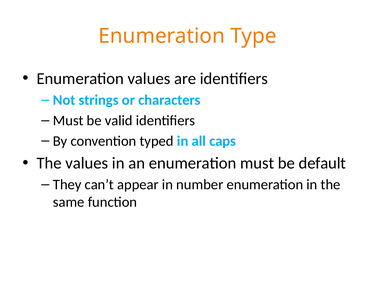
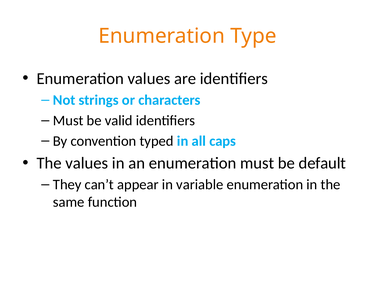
number: number -> variable
